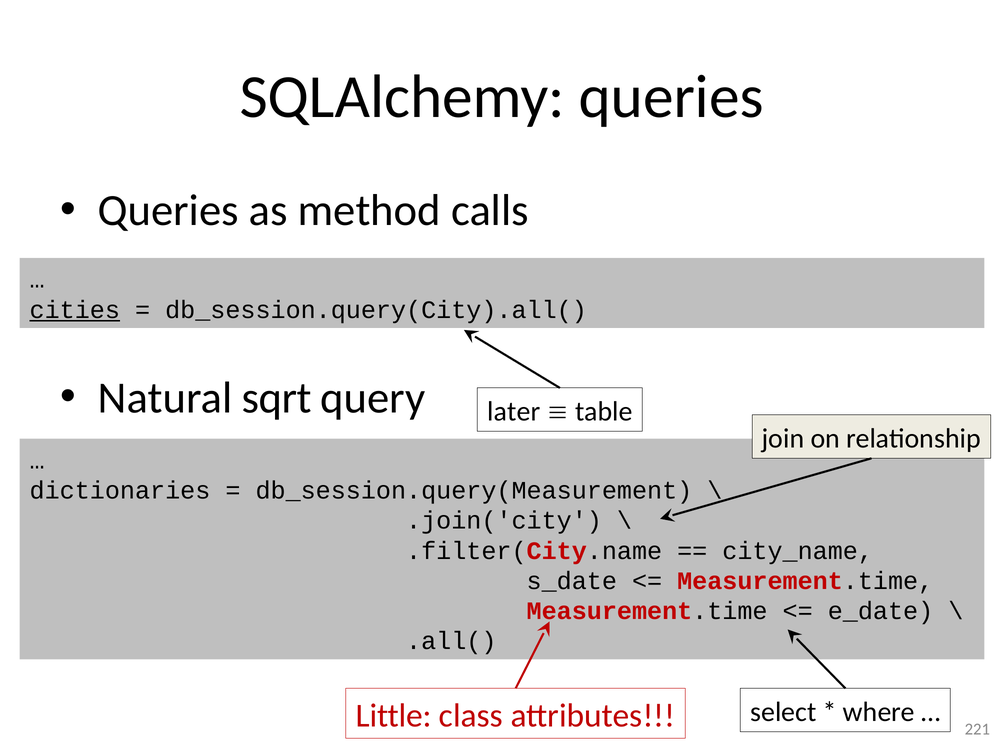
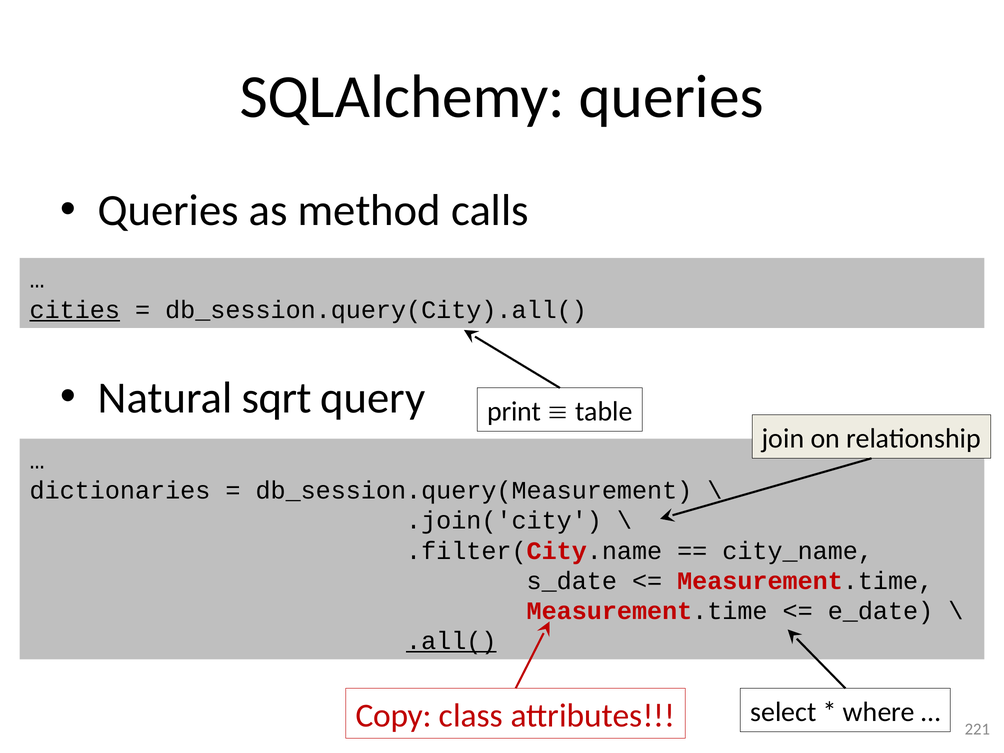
later: later -> print
.all( underline: none -> present
Little: Little -> Copy
